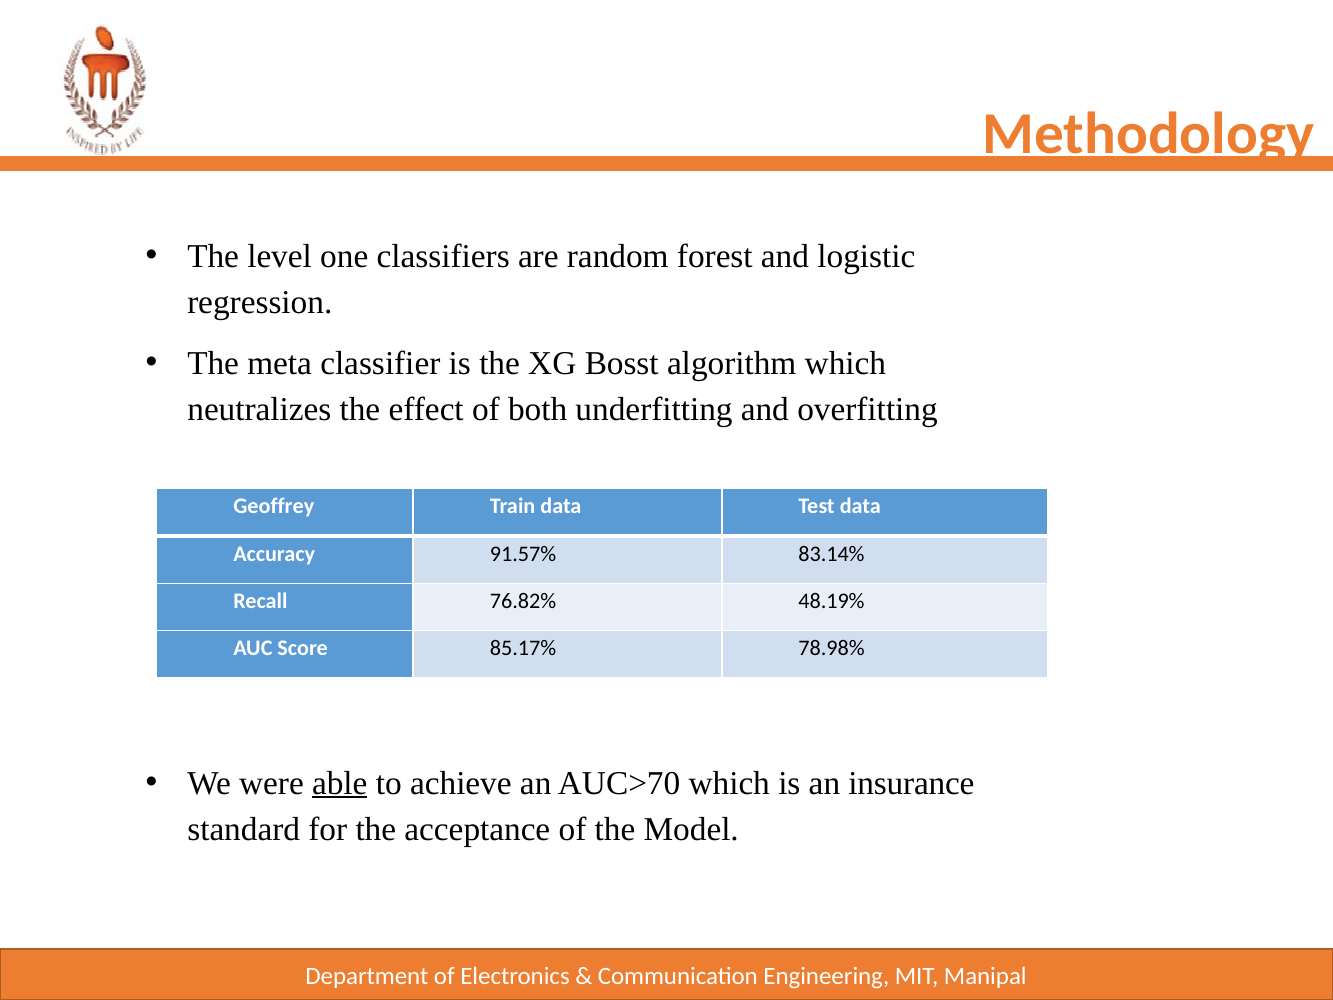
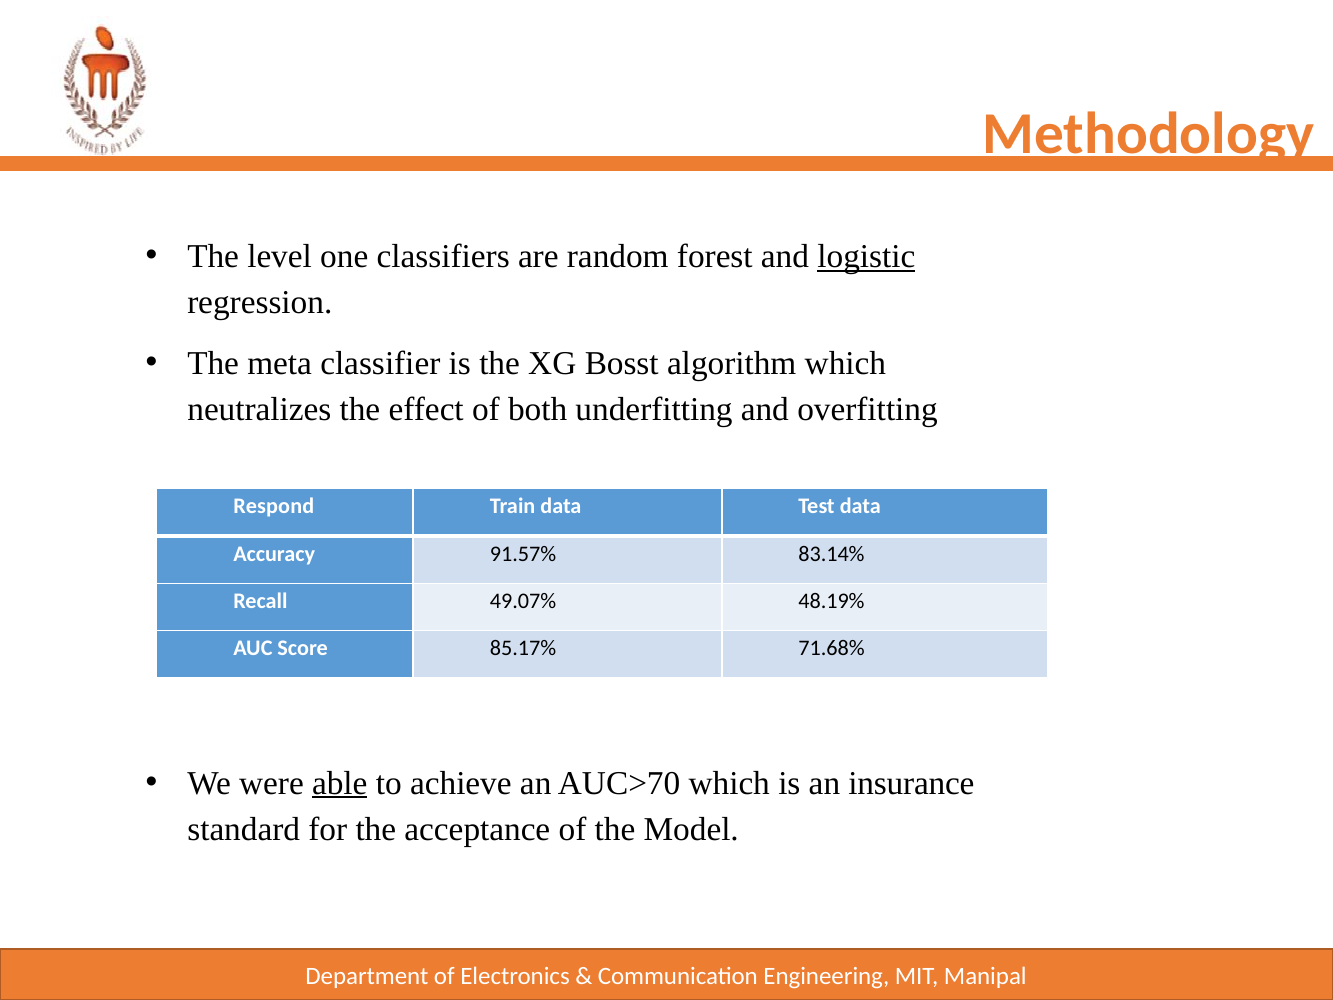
logistic underline: none -> present
Geoffrey: Geoffrey -> Respond
76.82%: 76.82% -> 49.07%
78.98%: 78.98% -> 71.68%
